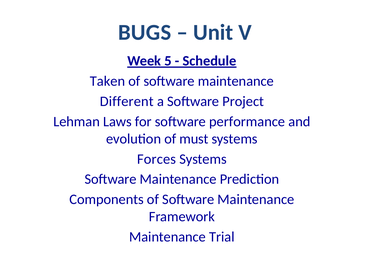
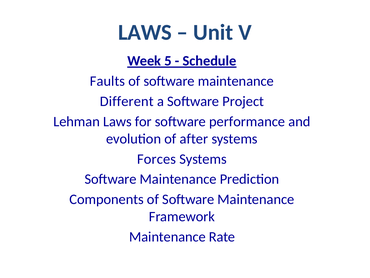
BUGS at (145, 32): BUGS -> LAWS
Taken: Taken -> Faults
must: must -> after
Trial: Trial -> Rate
